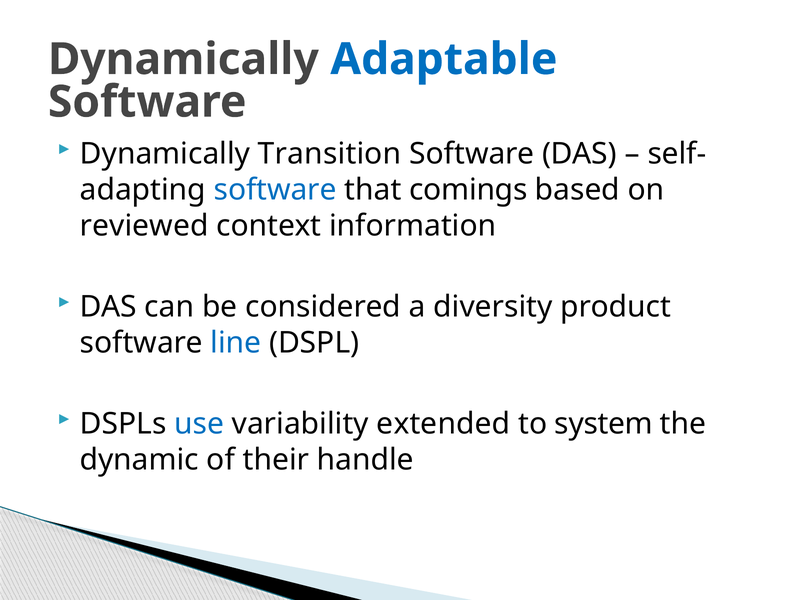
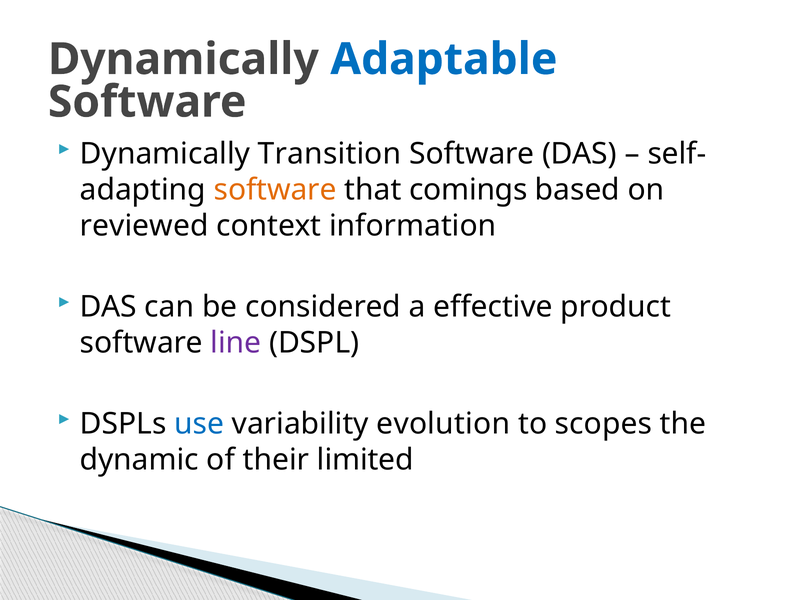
software at (275, 190) colour: blue -> orange
diversity: diversity -> effective
line colour: blue -> purple
extended: extended -> evolution
system: system -> scopes
handle: handle -> limited
